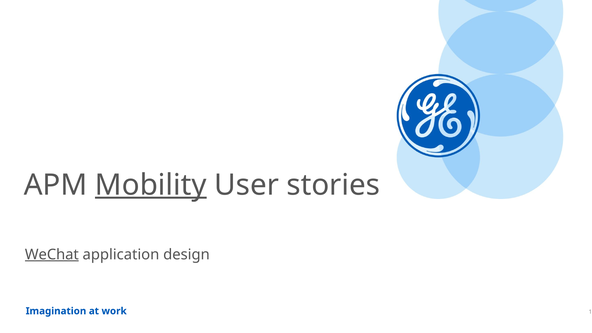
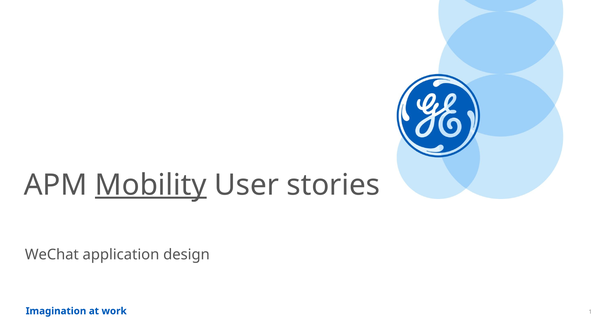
WeChat underline: present -> none
